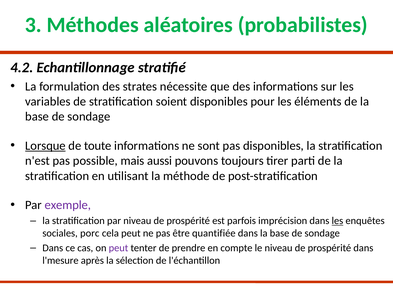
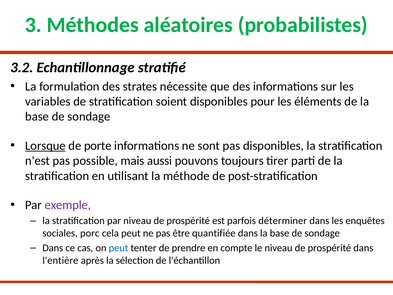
4.2: 4.2 -> 3.2
toute: toute -> porte
imprécision: imprécision -> déterminer
les at (337, 221) underline: present -> none
peut at (118, 248) colour: purple -> blue
l'mesure: l'mesure -> l'entière
